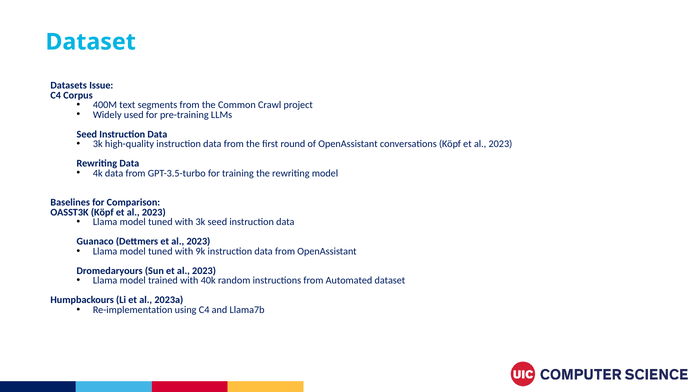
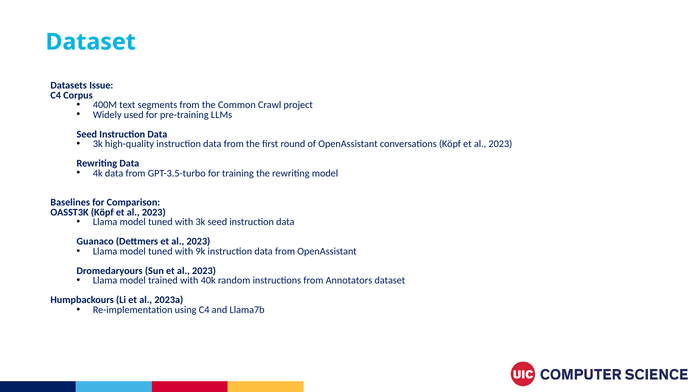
Automated: Automated -> Annotators
